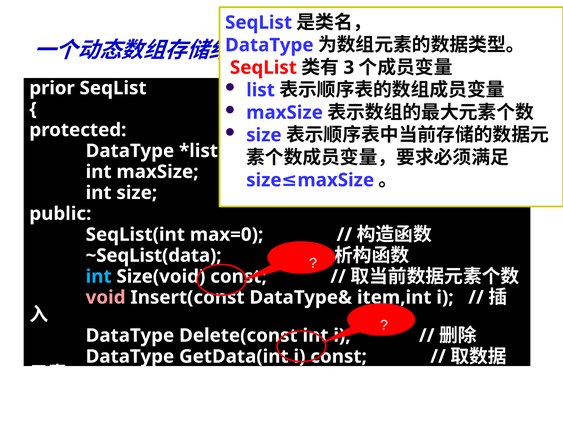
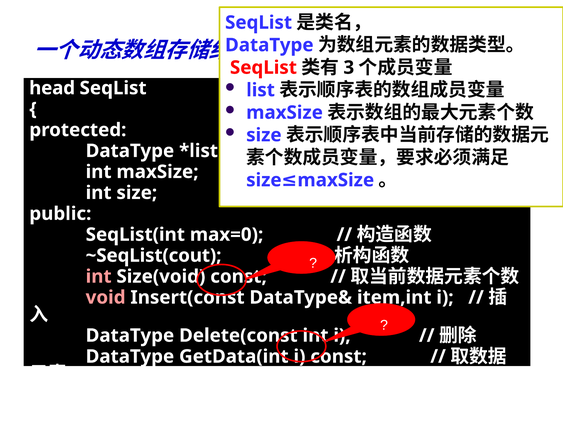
prior: prior -> head
~SeqList(data: ~SeqList(data -> ~SeqList(cout
int at (99, 277) colour: light blue -> pink
